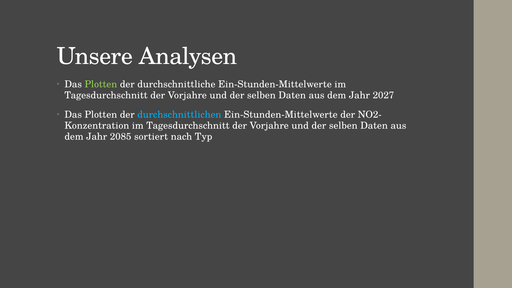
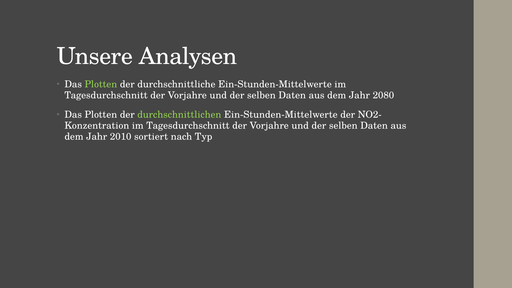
2027: 2027 -> 2080
durchschnittlichen colour: light blue -> light green
2085: 2085 -> 2010
